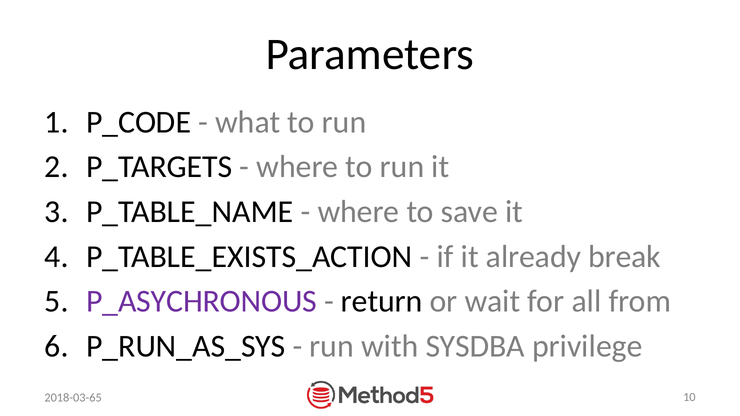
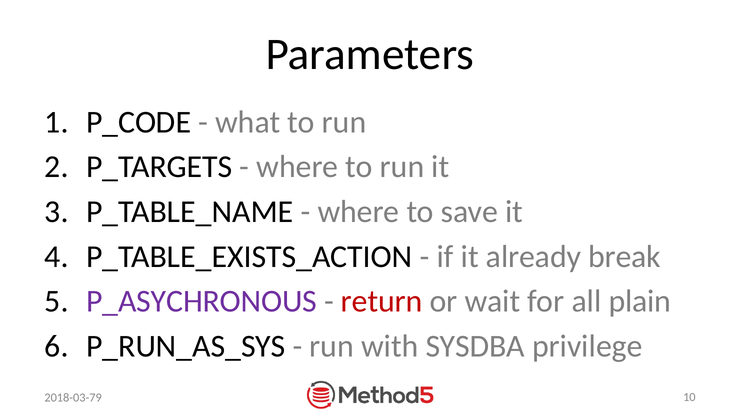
return colour: black -> red
from: from -> plain
2018-03-65: 2018-03-65 -> 2018-03-79
